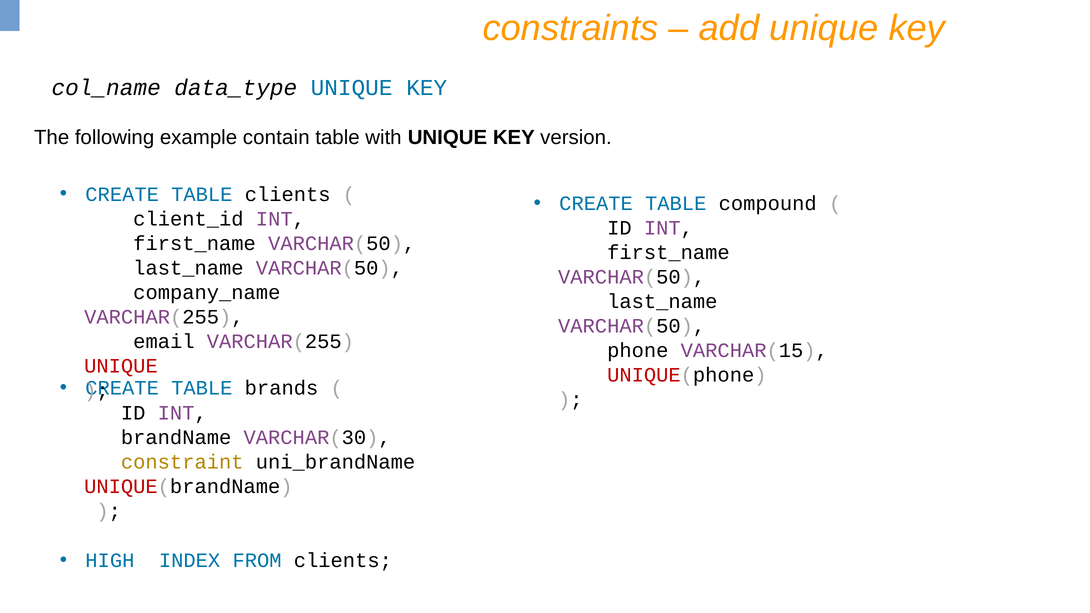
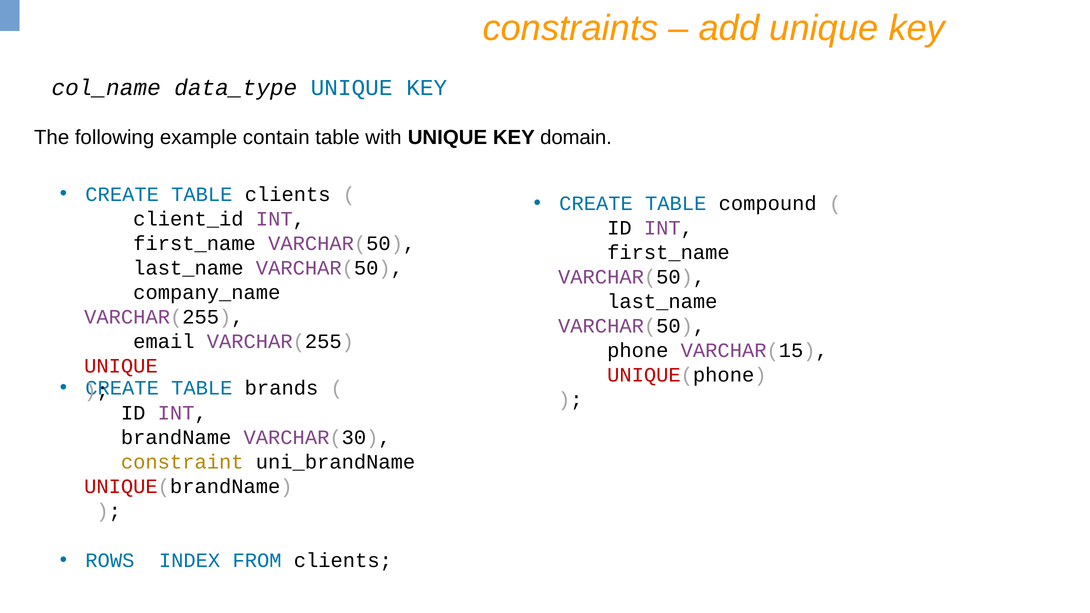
version: version -> domain
HIGH: HIGH -> ROWS
